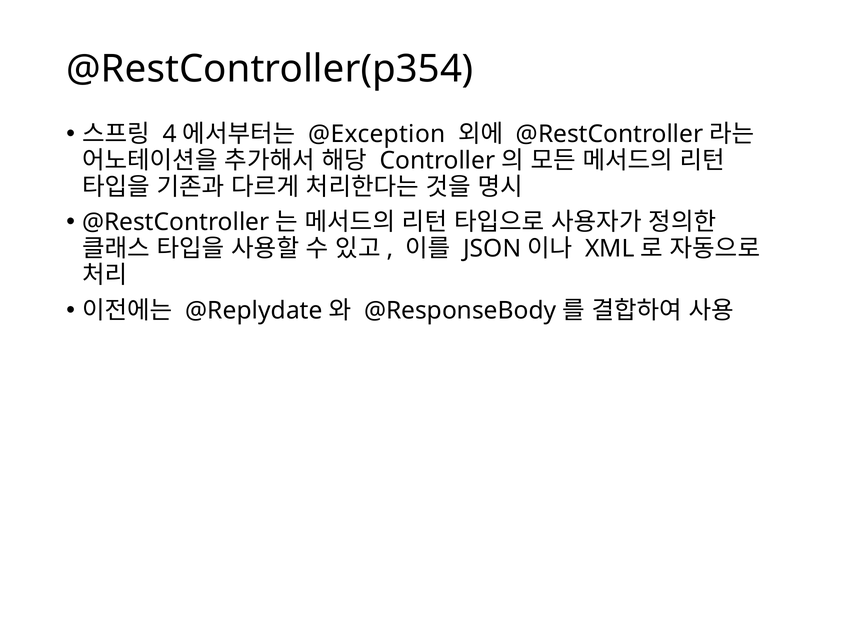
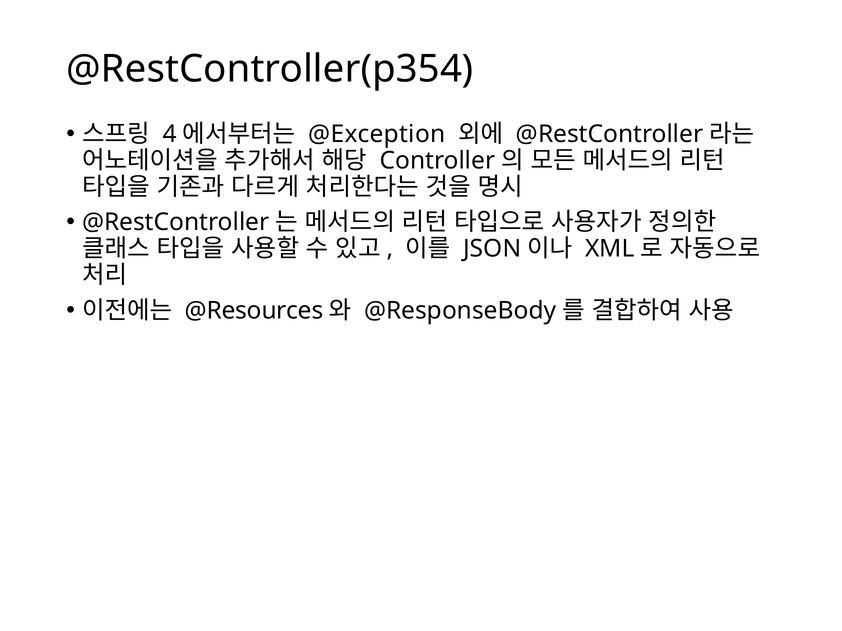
@Replydate: @Replydate -> @Resources
